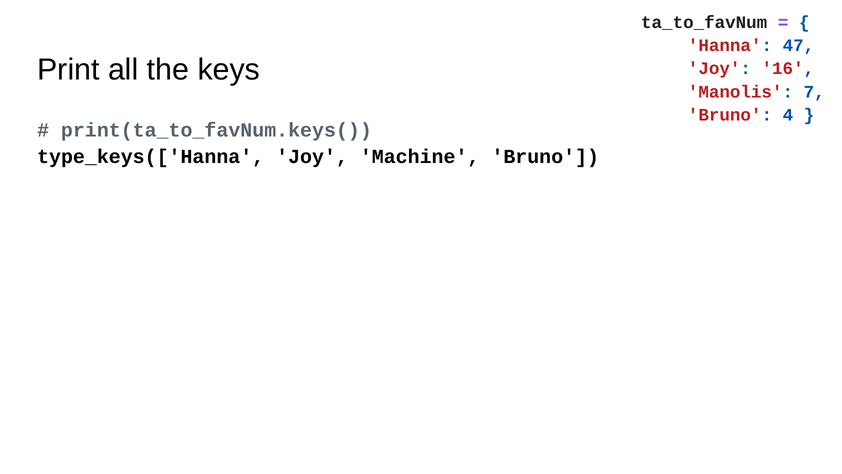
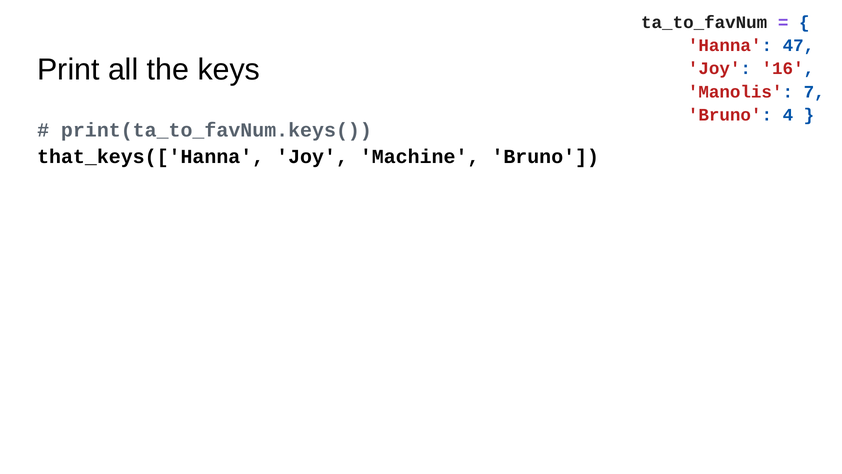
type_keys(['Hanna: type_keys(['Hanna -> that_keys(['Hanna
